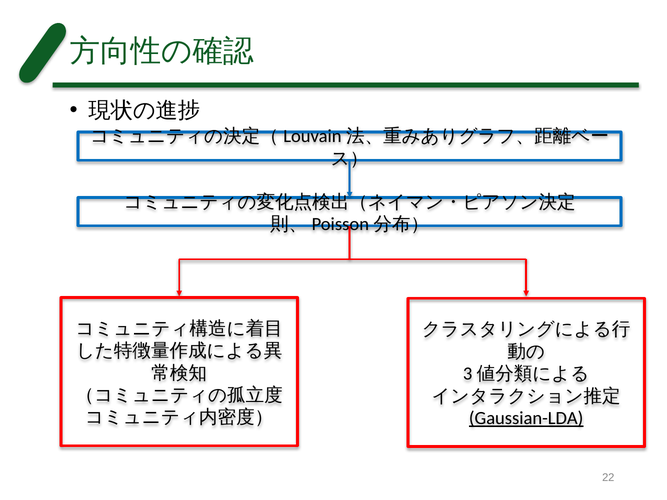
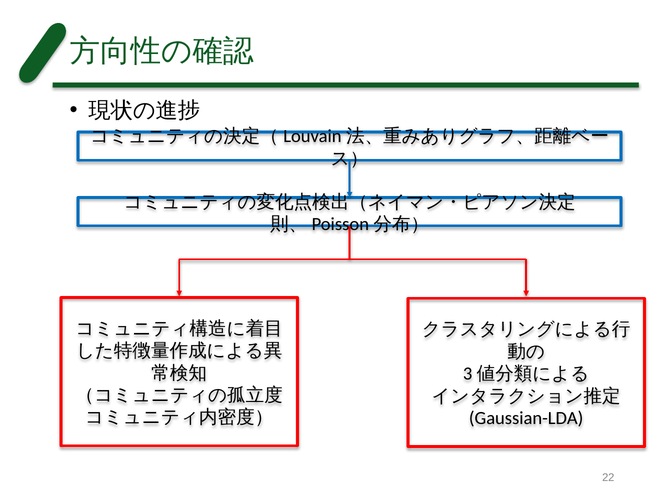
Gaussian-LDA underline: present -> none
